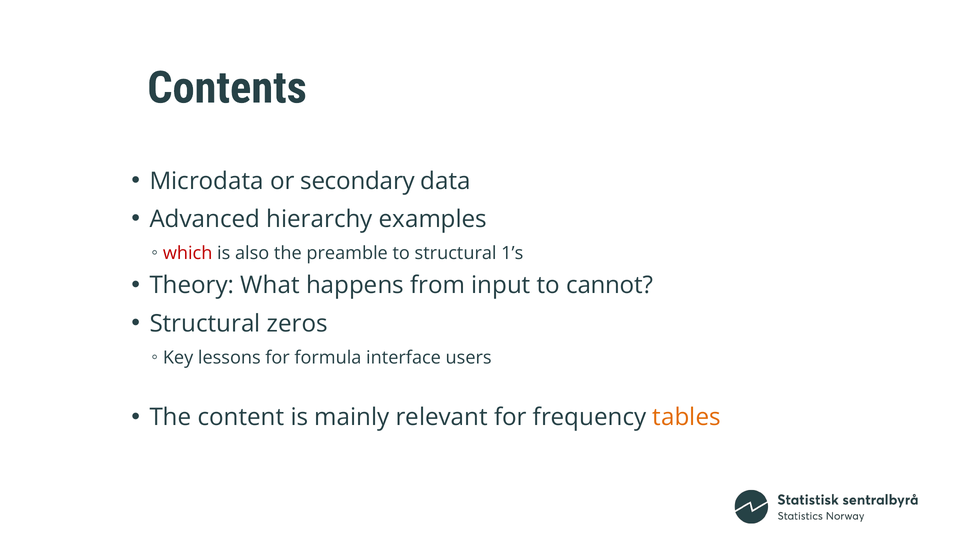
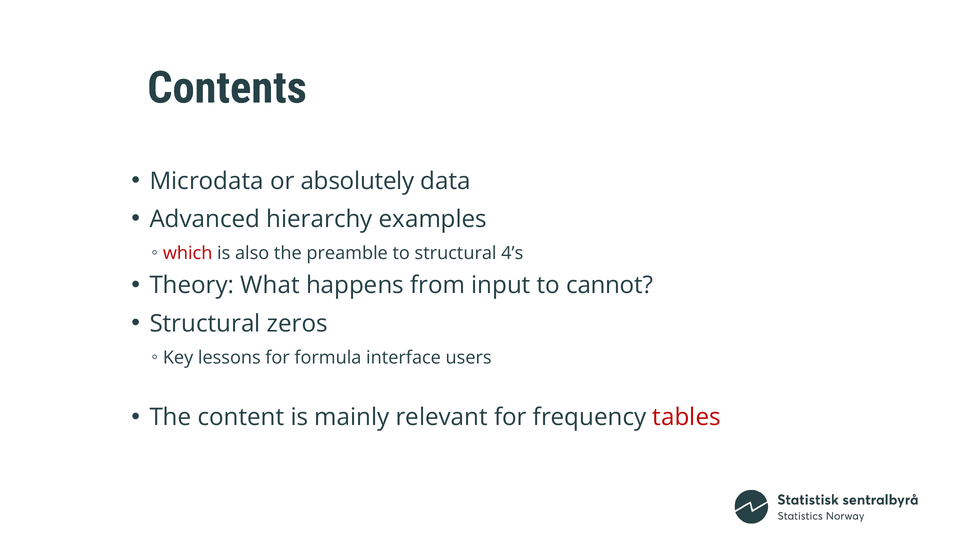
secondary: secondary -> absolutely
1’s: 1’s -> 4’s
tables colour: orange -> red
